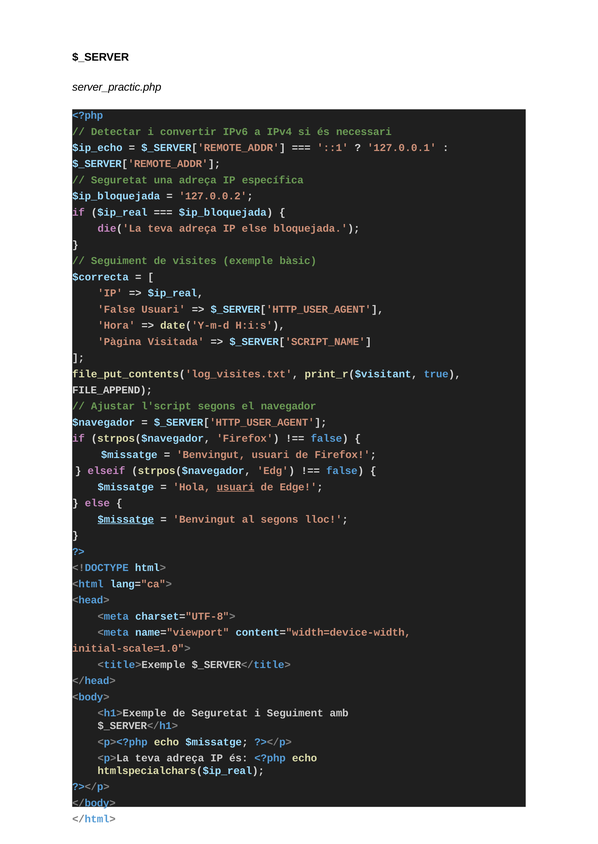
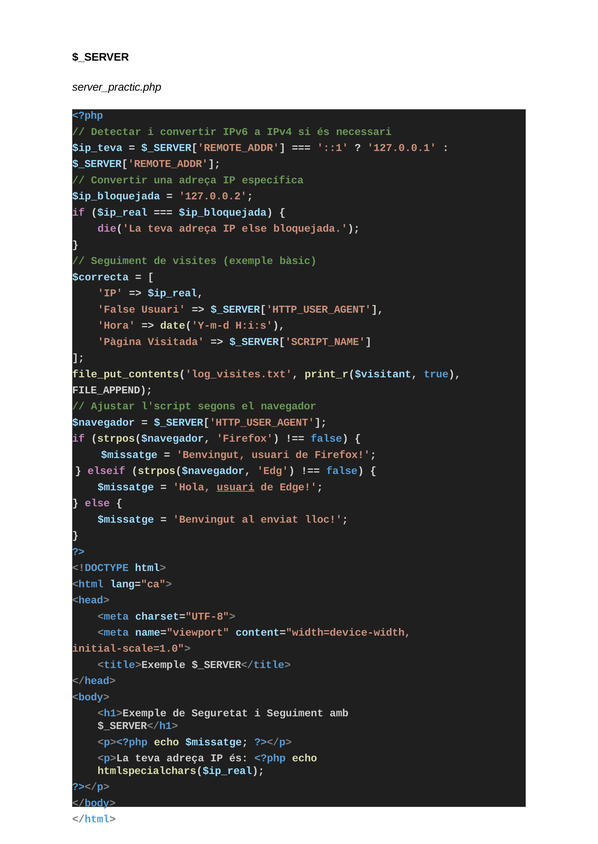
$ip_echo: $ip_echo -> $ip_teva
Seguretat at (119, 180): Seguretat -> Convertir
$missatge at (126, 520) underline: present -> none
al segons: segons -> enviat
